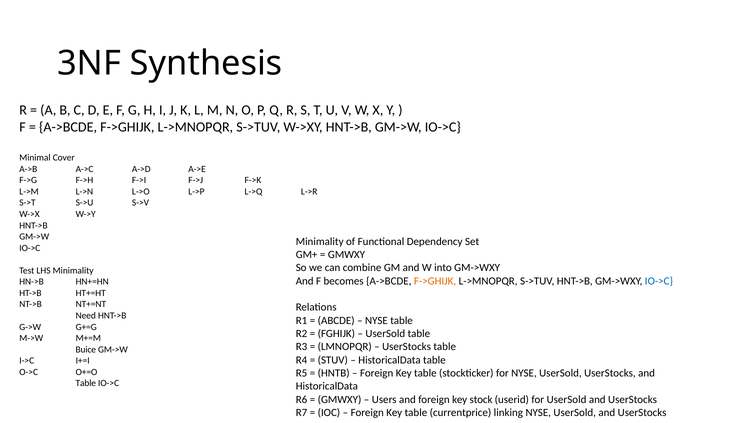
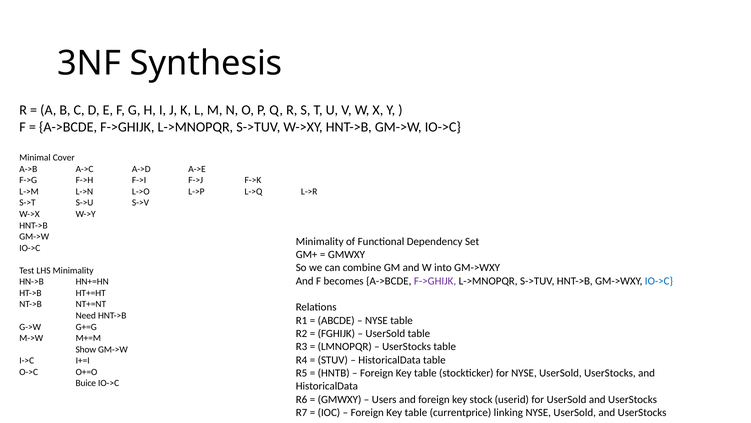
F->GHIJK at (435, 281) colour: orange -> purple
Buice: Buice -> Show
Table at (86, 383): Table -> Buice
